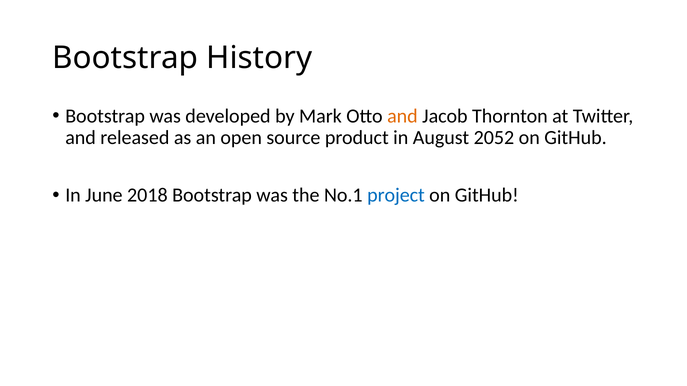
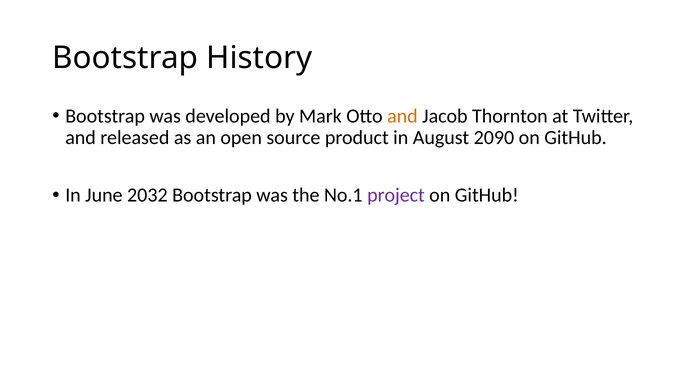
2052: 2052 -> 2090
2018: 2018 -> 2032
project colour: blue -> purple
